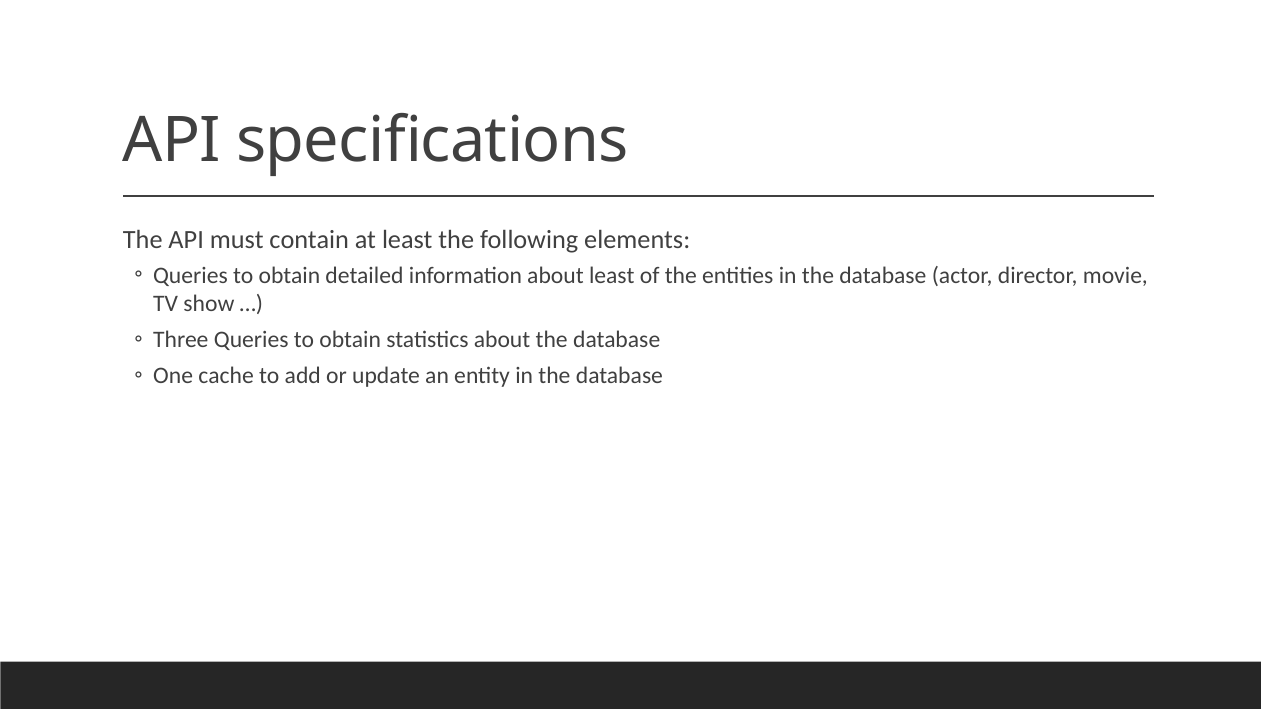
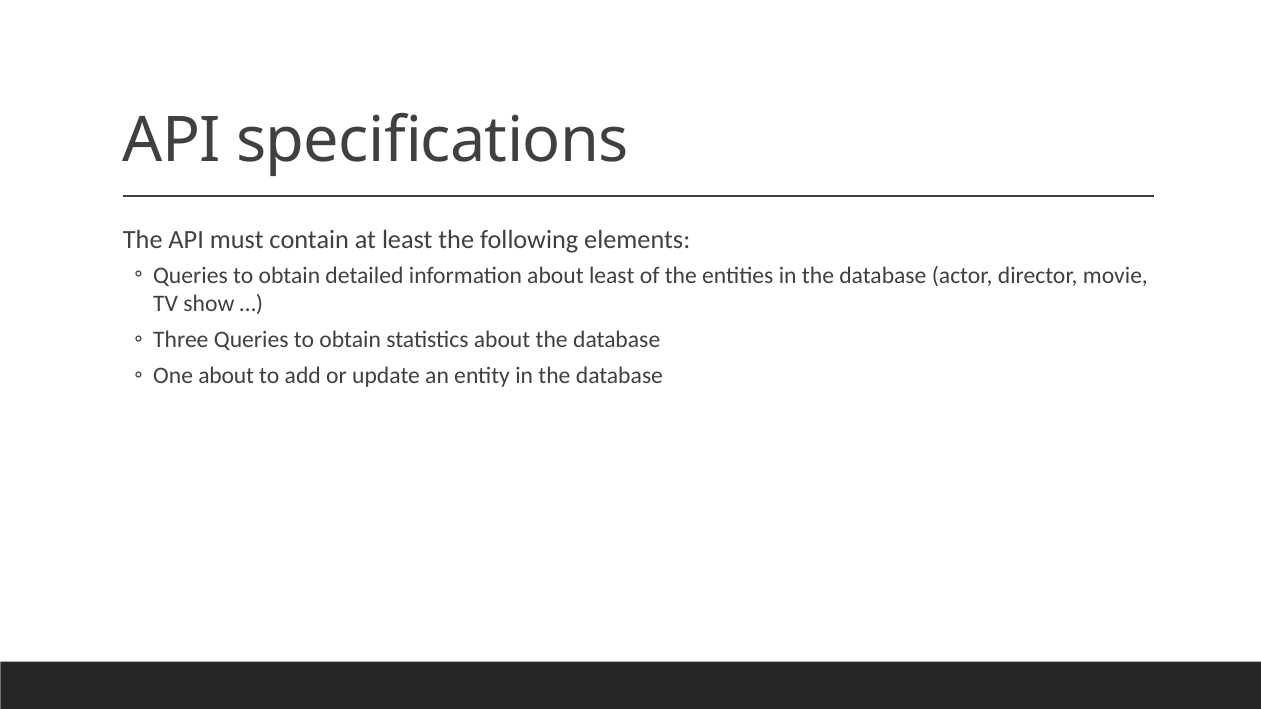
One cache: cache -> about
